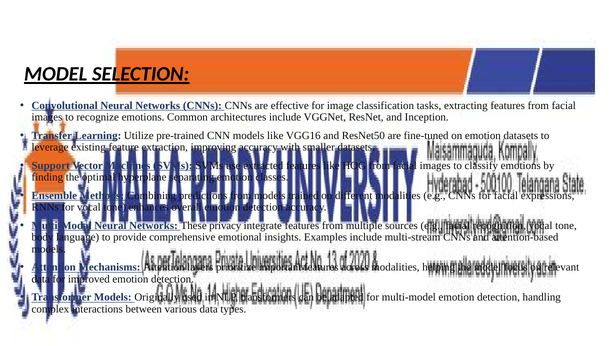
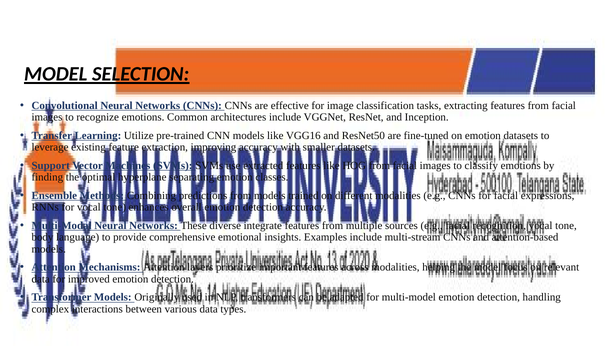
privacy: privacy -> diverse
